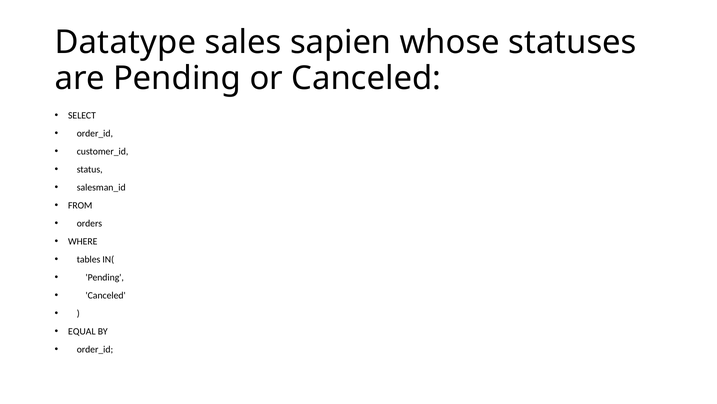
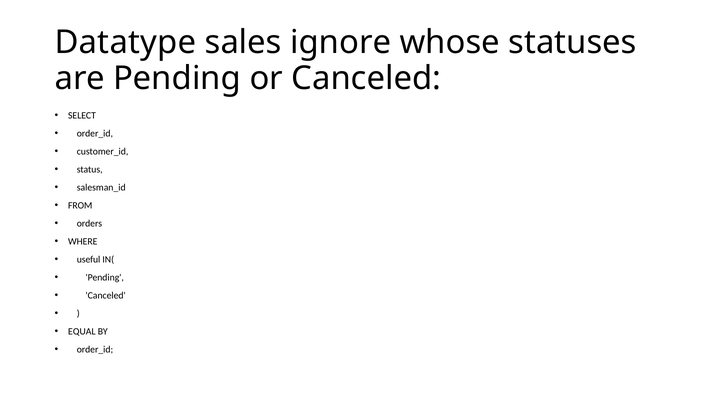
sapien: sapien -> ignore
tables: tables -> useful
